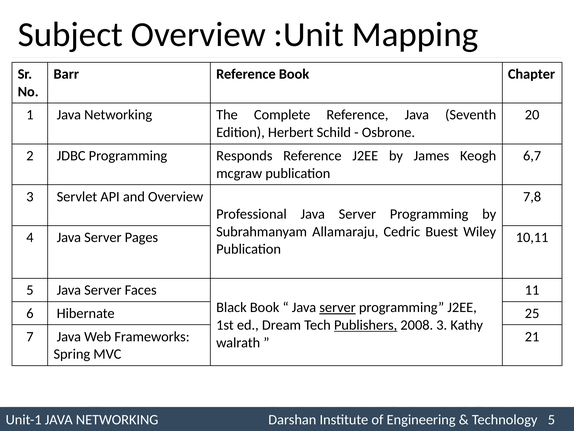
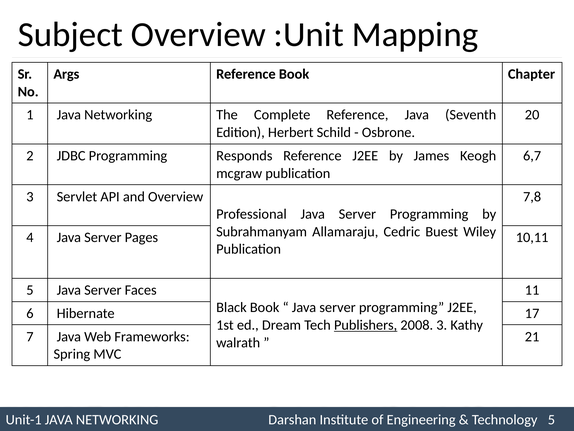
Barr: Barr -> Args
server at (338, 307) underline: present -> none
25: 25 -> 17
